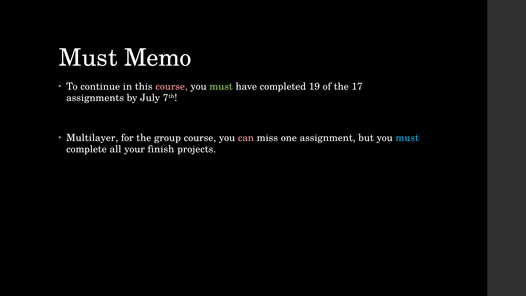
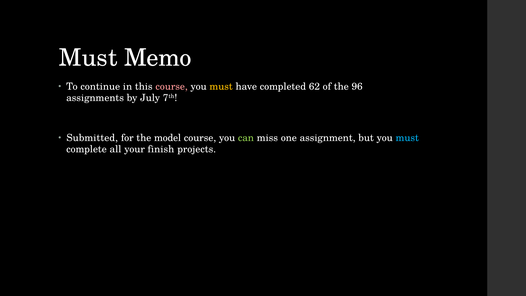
must at (221, 87) colour: light green -> yellow
19: 19 -> 62
17: 17 -> 96
Multilayer: Multilayer -> Submitted
group: group -> model
can colour: pink -> light green
